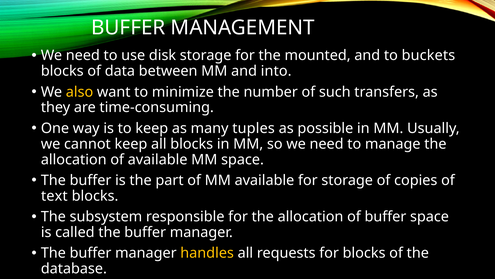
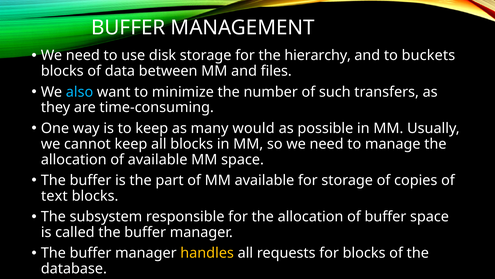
mounted: mounted -> hierarchy
into: into -> files
also colour: yellow -> light blue
tuples: tuples -> would
